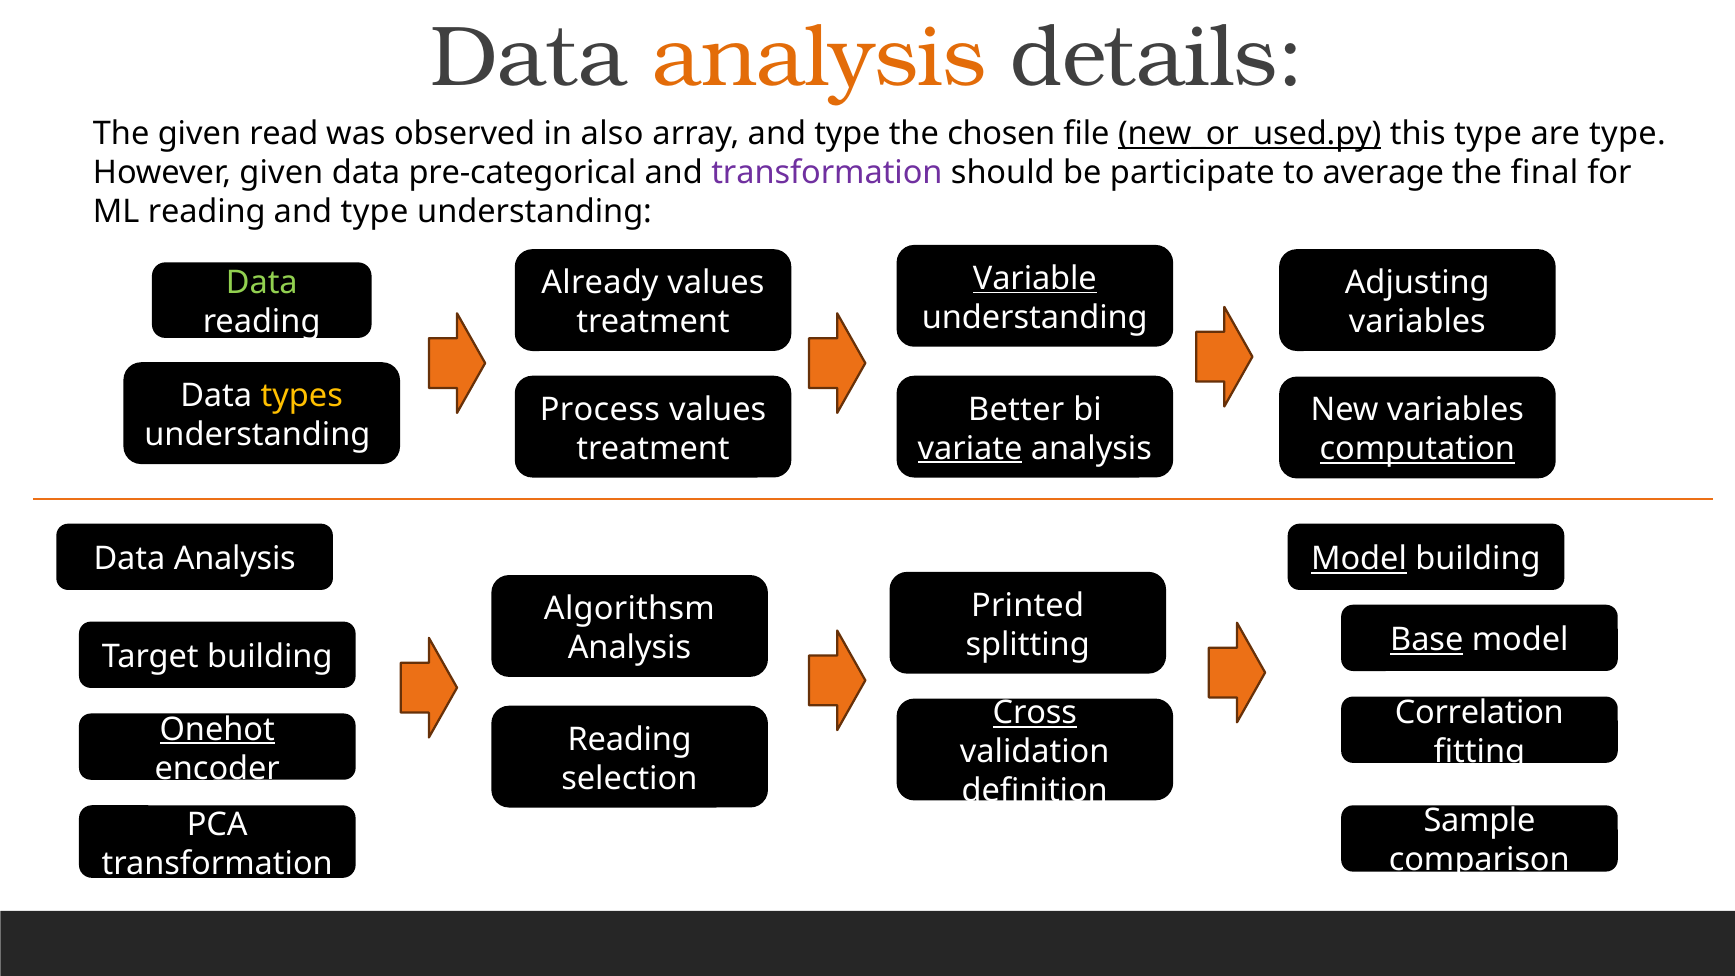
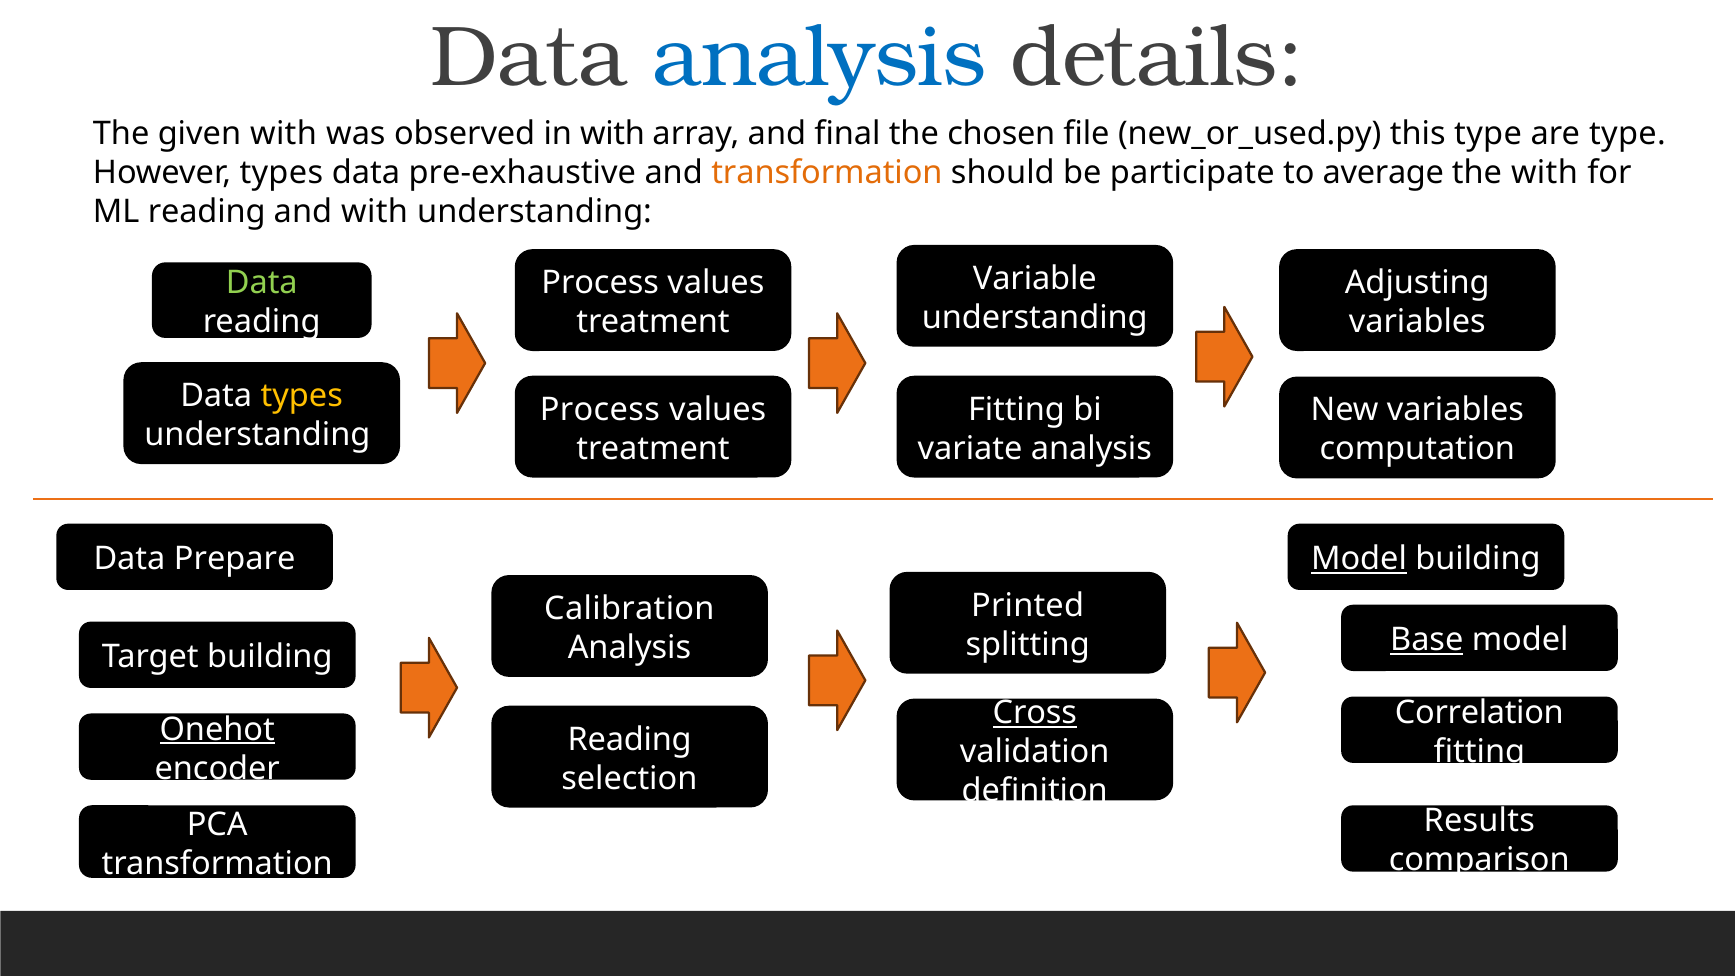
analysis at (820, 57) colour: orange -> blue
given read: read -> with
in also: also -> with
array and type: type -> final
new_or_used.py underline: present -> none
However given: given -> types
pre-categorical: pre-categorical -> pre-exhaustive
transformation at (827, 173) colour: purple -> orange
the final: final -> with
type at (375, 212): type -> with
Variable underline: present -> none
Already at (600, 283): Already -> Process
Better at (1016, 409): Better -> Fitting
variate underline: present -> none
computation underline: present -> none
Analysis at (235, 559): Analysis -> Prepare
Algorithsm: Algorithsm -> Calibration
Sample: Sample -> Results
